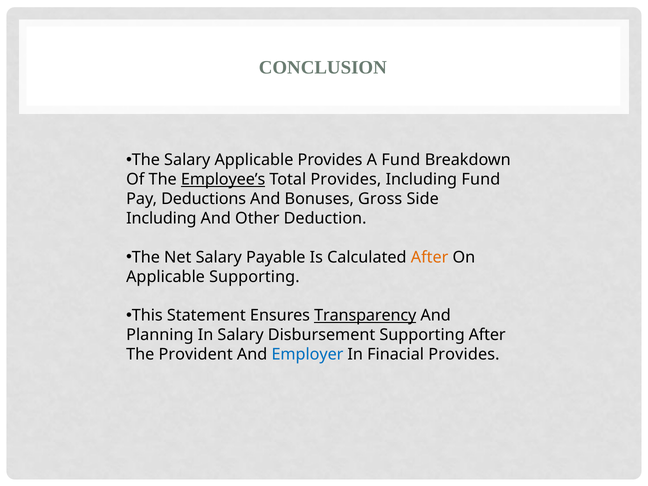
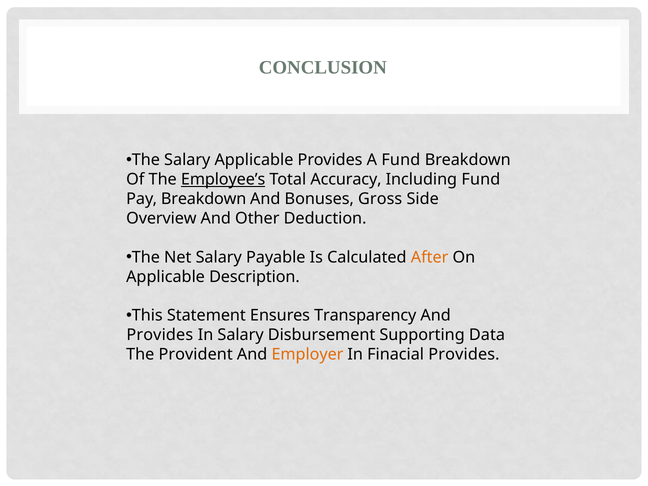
Total Provides: Provides -> Accuracy
Pay Deductions: Deductions -> Breakdown
Including at (161, 218): Including -> Overview
Applicable Supporting: Supporting -> Description
Transparency underline: present -> none
Planning at (160, 335): Planning -> Provides
Supporting After: After -> Data
Employer colour: blue -> orange
